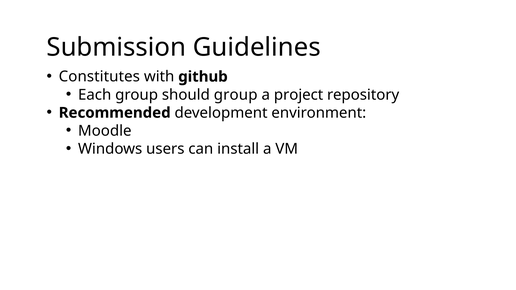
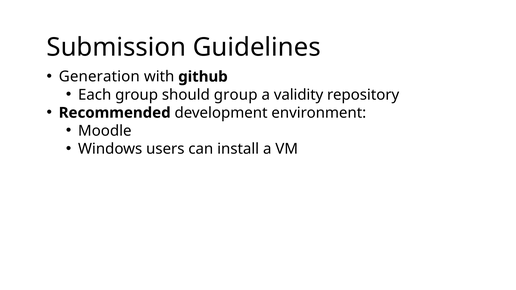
Constitutes: Constitutes -> Generation
project: project -> validity
